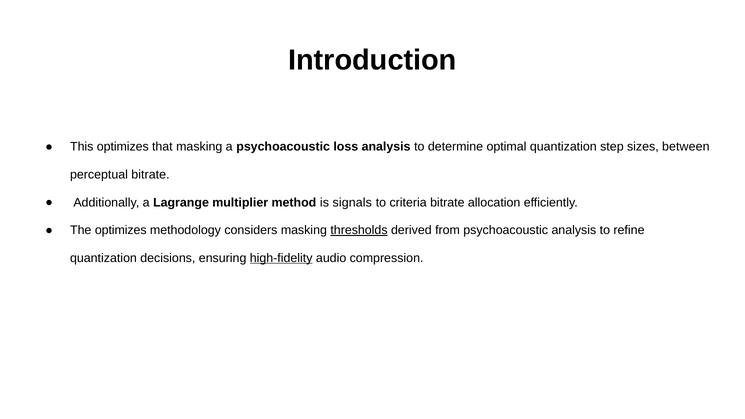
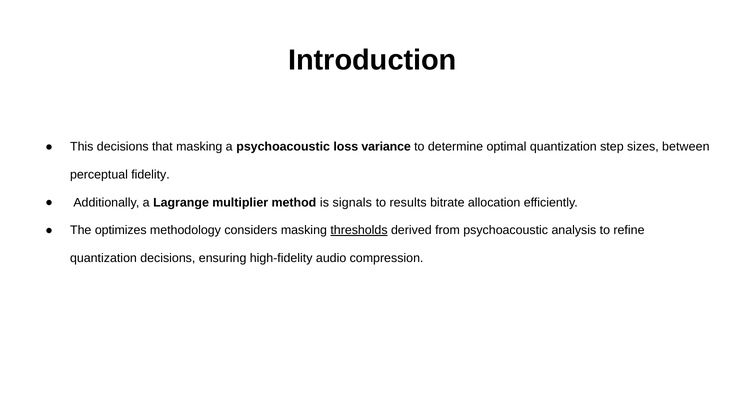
This optimizes: optimizes -> decisions
loss analysis: analysis -> variance
perceptual bitrate: bitrate -> fidelity
criteria: criteria -> results
high-fidelity underline: present -> none
